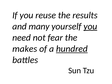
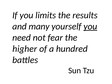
reuse: reuse -> limits
makes: makes -> higher
hundred underline: present -> none
